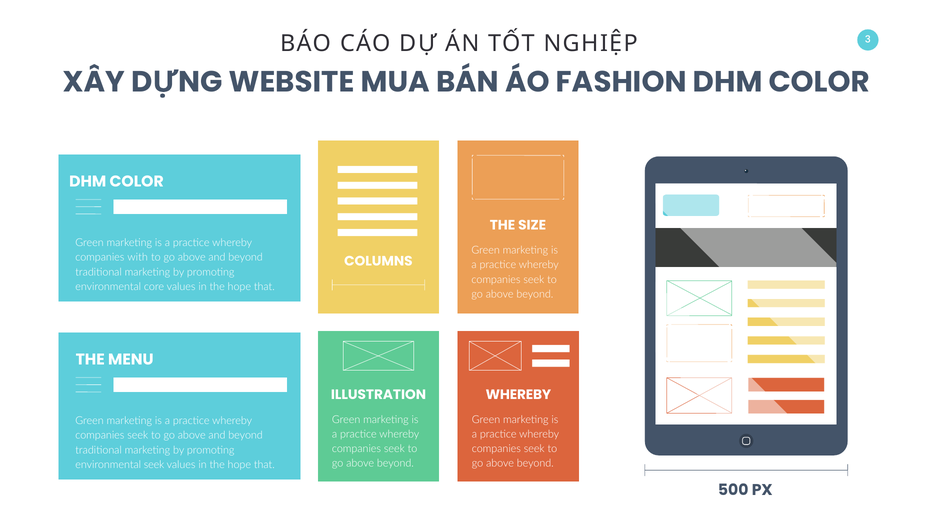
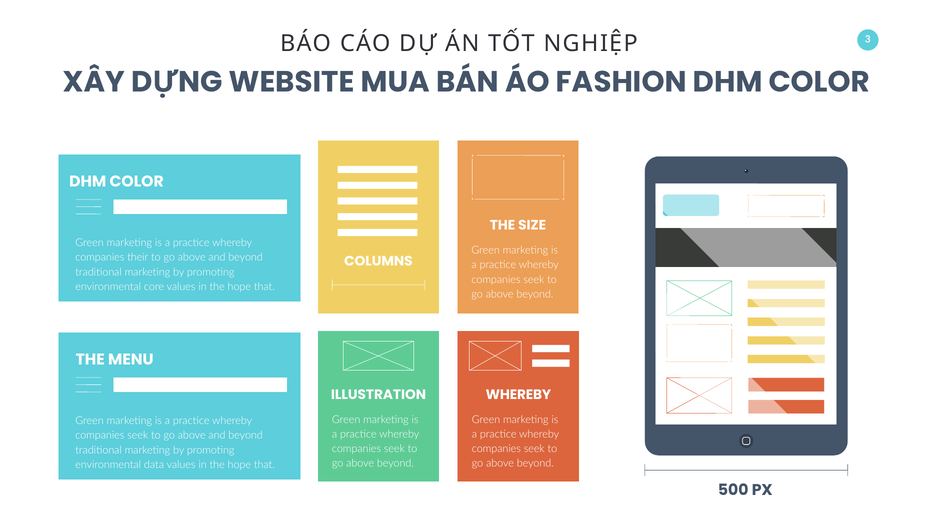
with: with -> their
environmental seek: seek -> data
